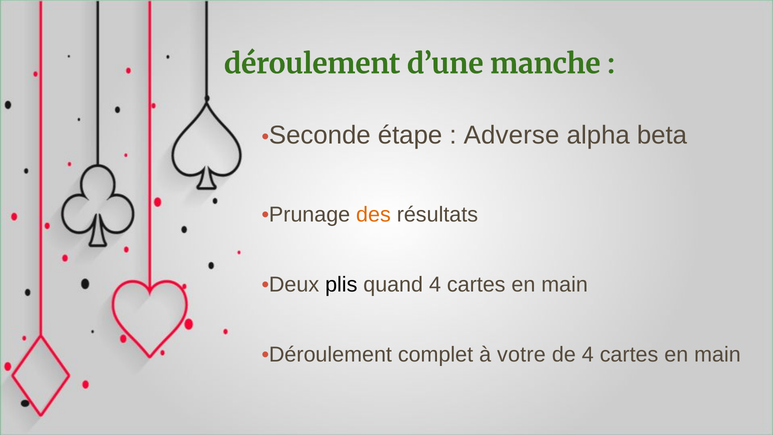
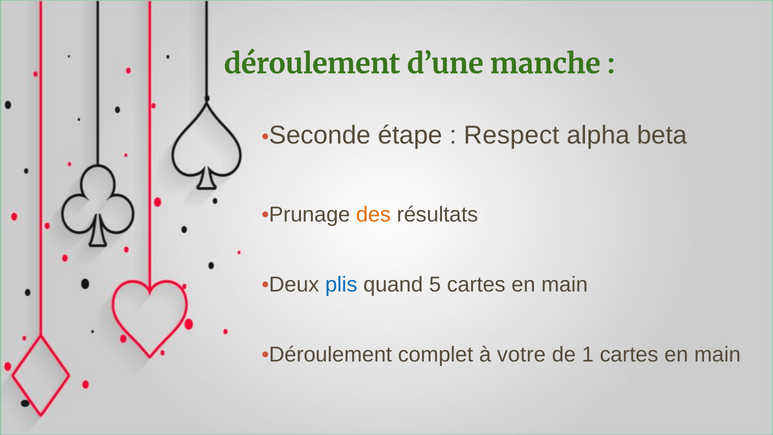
Adverse: Adverse -> Respect
plis colour: black -> blue
quand 4: 4 -> 5
de 4: 4 -> 1
